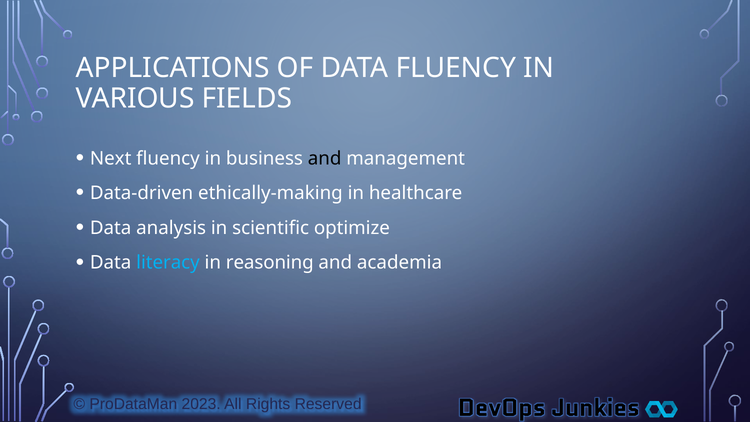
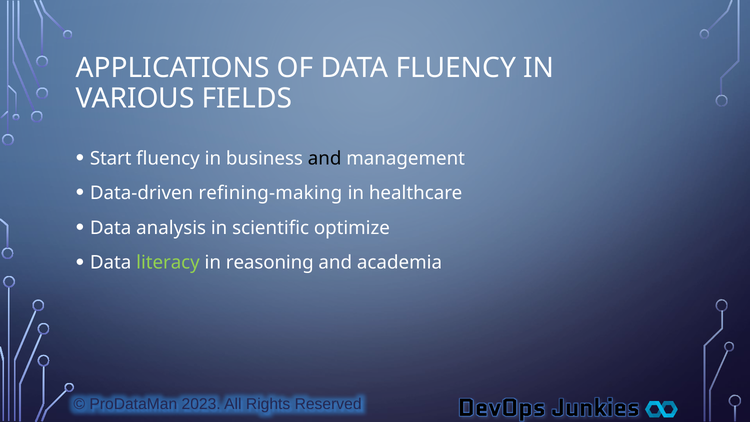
Next: Next -> Start
ethically-making: ethically-making -> refining-making
literacy colour: light blue -> light green
